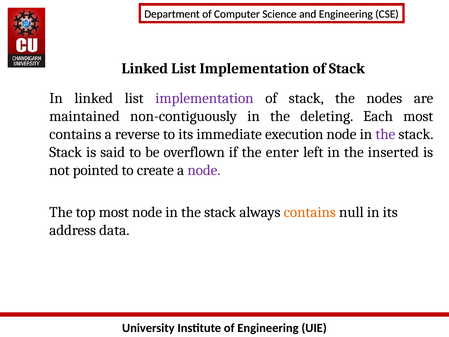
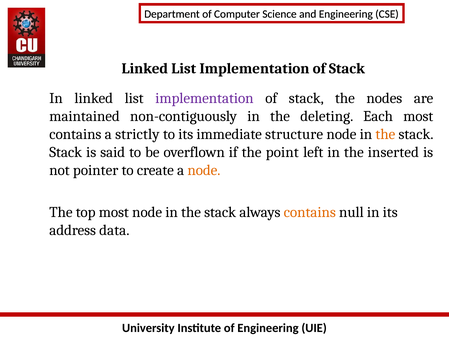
reverse: reverse -> strictly
execution: execution -> structure
the at (385, 134) colour: purple -> orange
enter: enter -> point
pointed: pointed -> pointer
node at (204, 170) colour: purple -> orange
